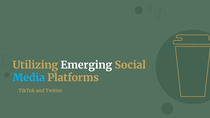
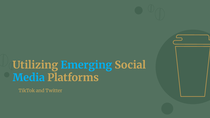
Emerging colour: white -> light blue
